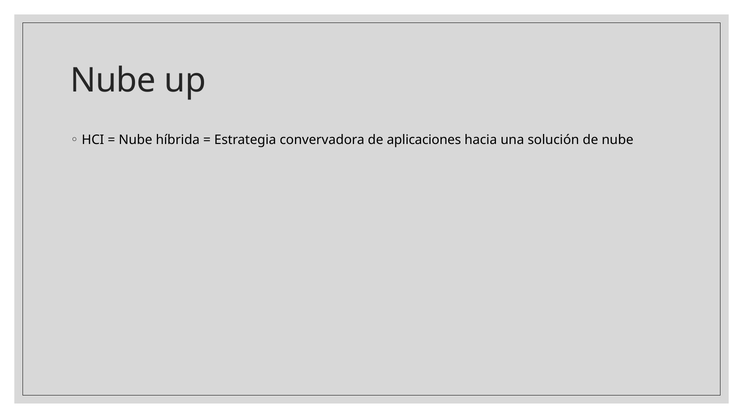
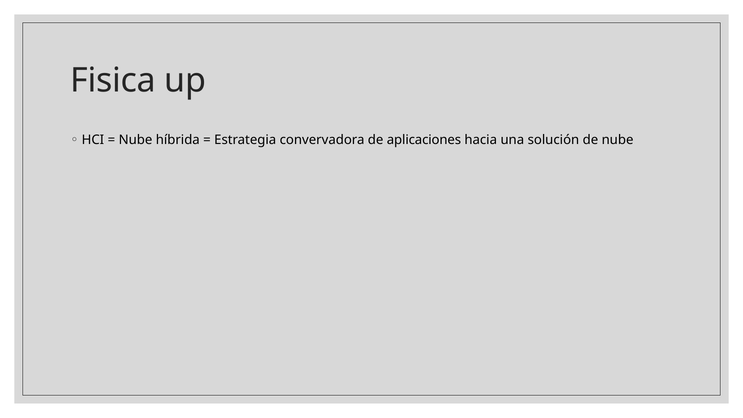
Nube at (113, 81): Nube -> Fisica
